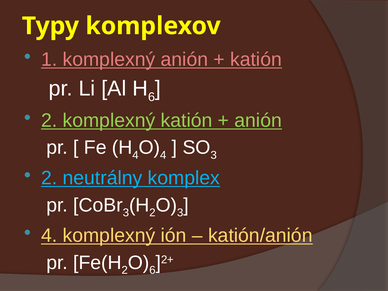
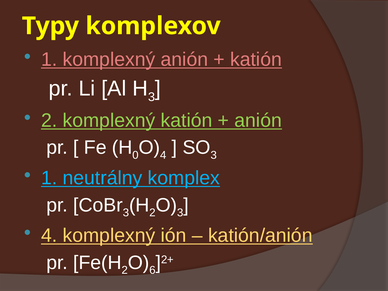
6 at (151, 97): 6 -> 3
4 at (136, 155): 4 -> 0
2 at (49, 178): 2 -> 1
